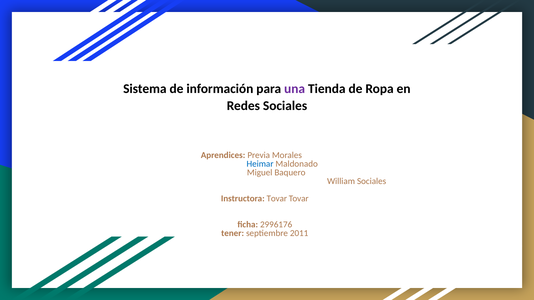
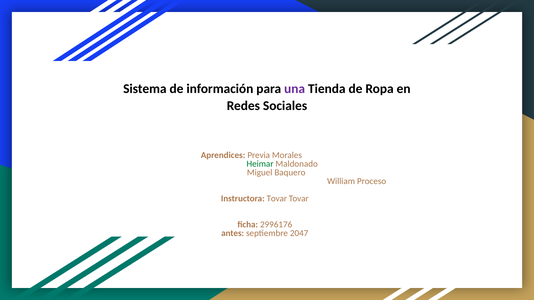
Heimar colour: blue -> green
William Sociales: Sociales -> Proceso
tener: tener -> antes
2011: 2011 -> 2047
